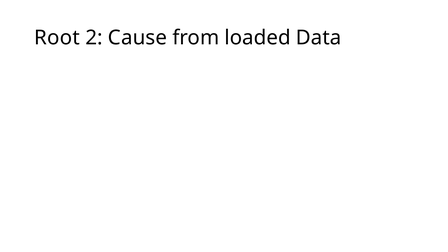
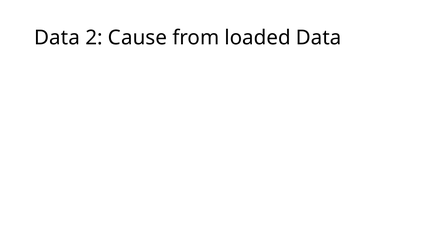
Root at (57, 38): Root -> Data
